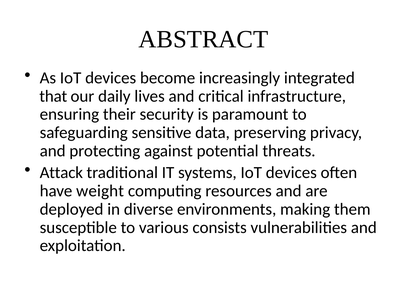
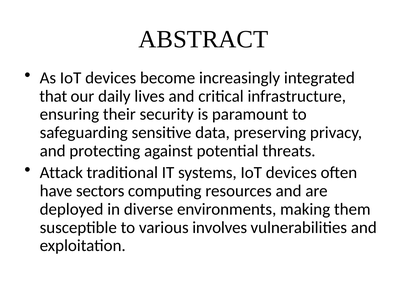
weight: weight -> sectors
consists: consists -> involves
